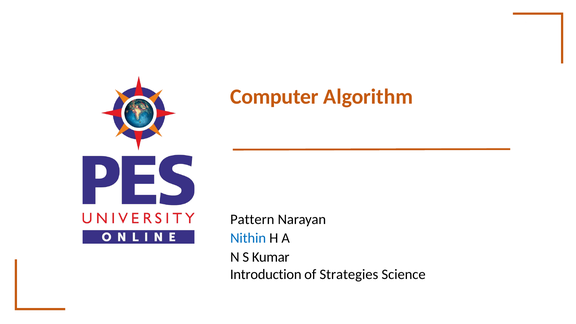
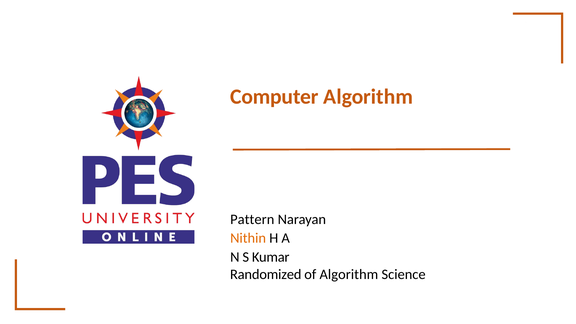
Nithin colour: blue -> orange
Introduction: Introduction -> Randomized
of Strategies: Strategies -> Algorithm
